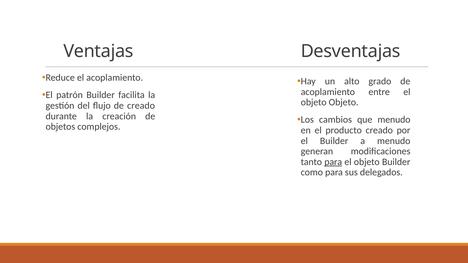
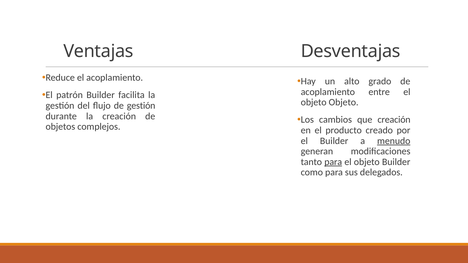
de creado: creado -> gestión
que menudo: menudo -> creación
menudo at (394, 141) underline: none -> present
